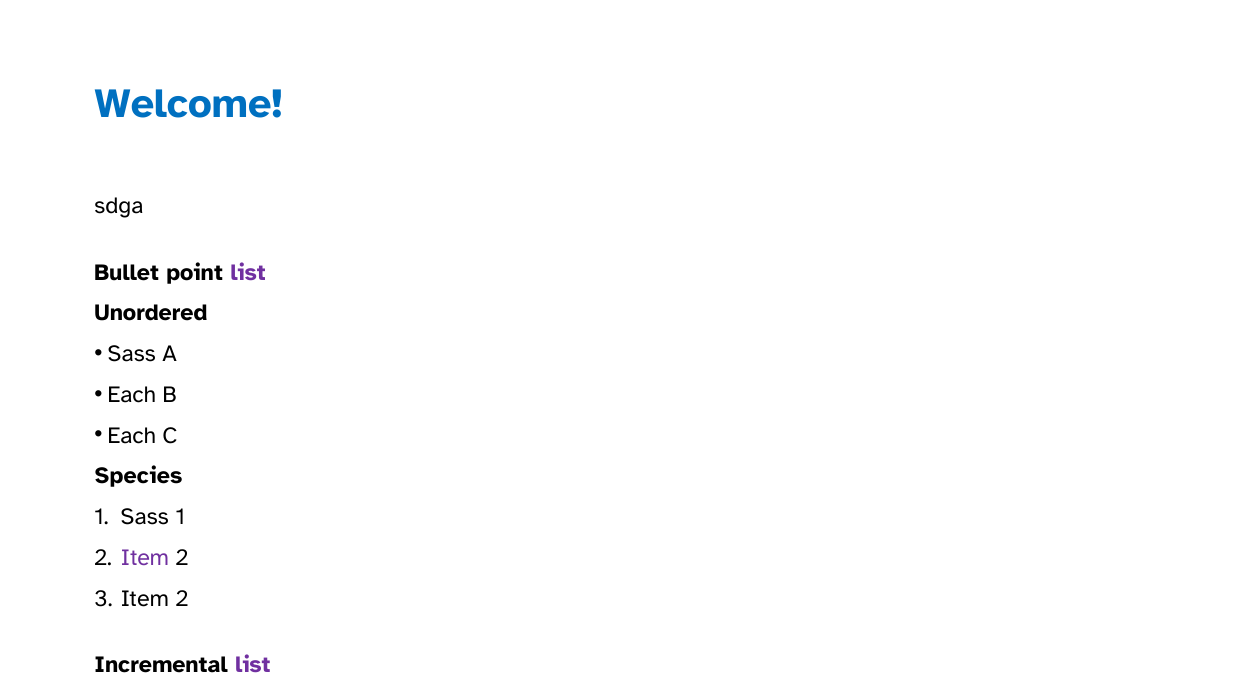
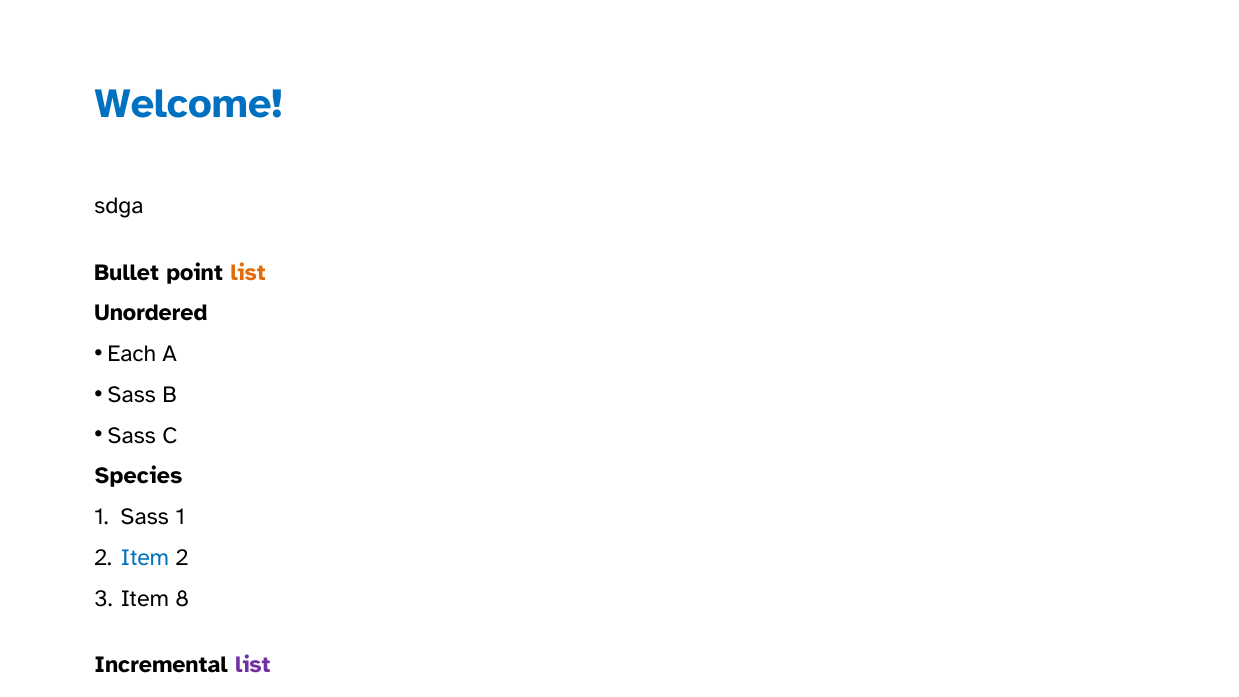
list at (248, 272) colour: purple -> orange
Sass at (132, 354): Sass -> Each
Each at (132, 395): Each -> Sass
Each at (132, 435): Each -> Sass
Item at (145, 558) colour: purple -> blue
3 Item 2: 2 -> 8
